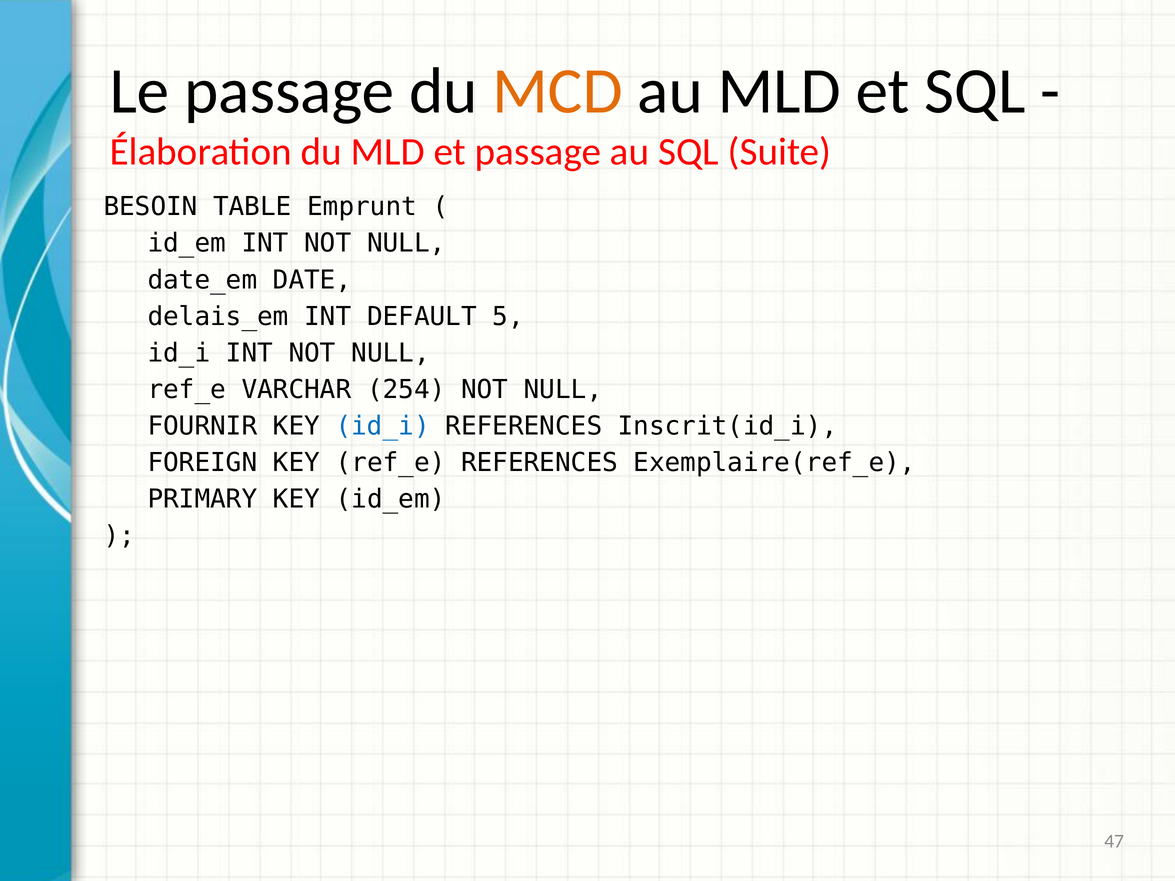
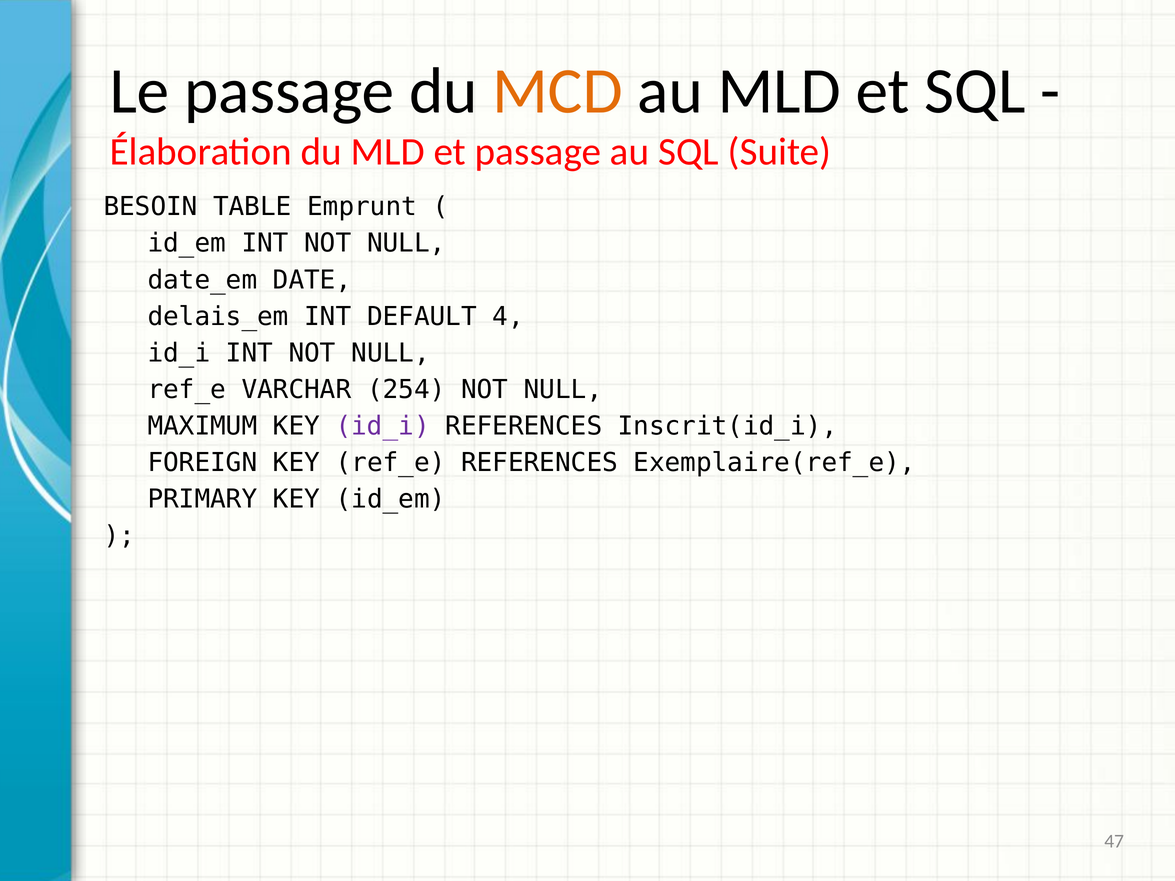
5: 5 -> 4
FOURNIR: FOURNIR -> MAXIMUM
id_i at (383, 426) colour: blue -> purple
